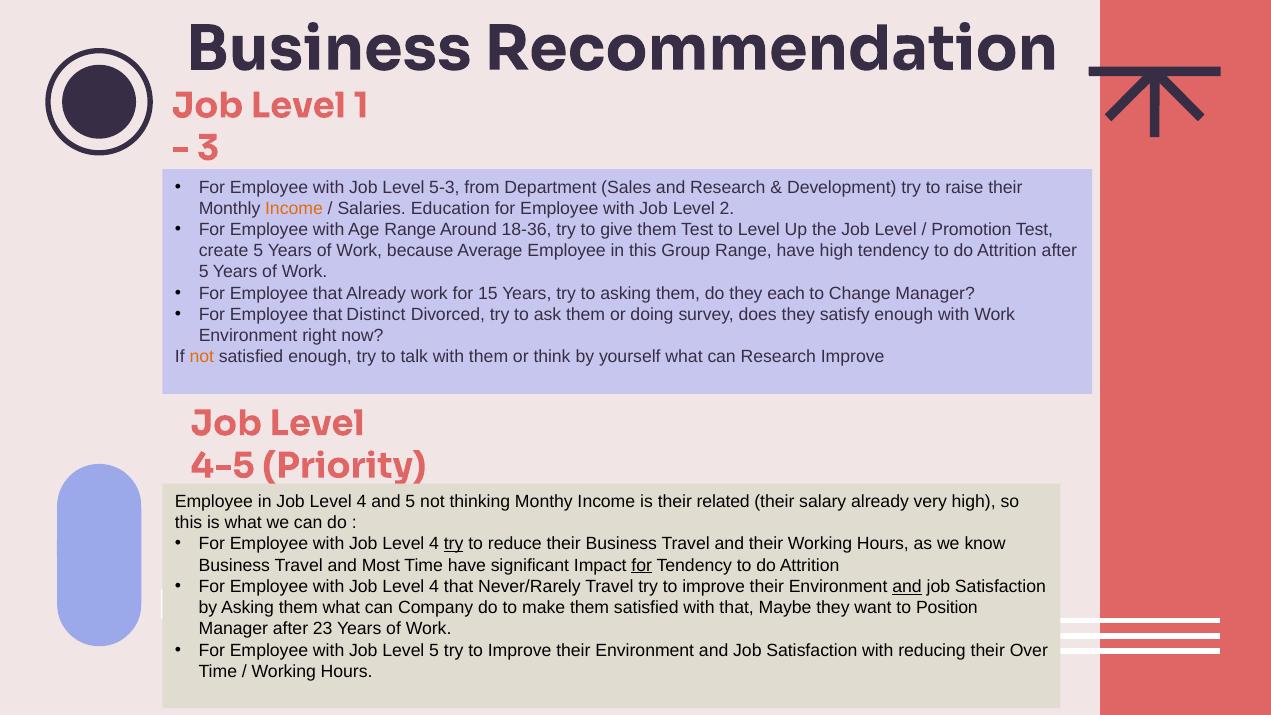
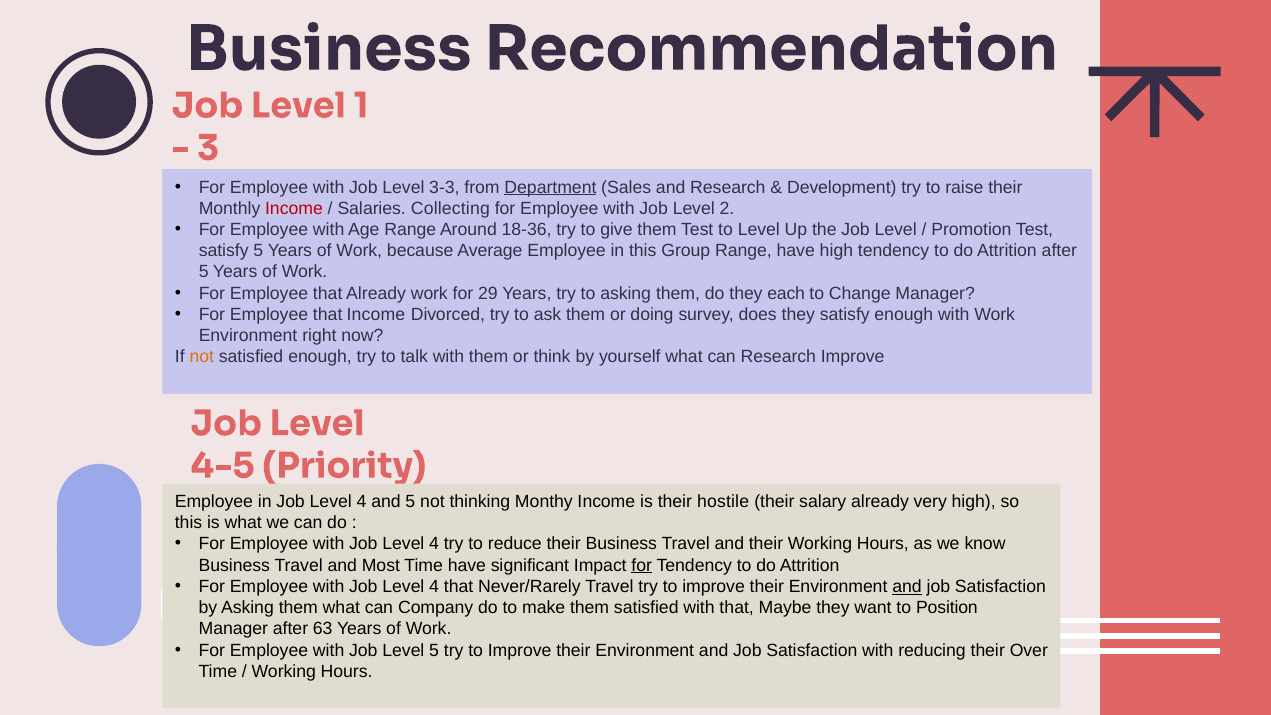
5-3: 5-3 -> 3-3
Department underline: none -> present
Income at (294, 208) colour: orange -> red
Education: Education -> Collecting
create at (224, 251): create -> satisfy
15: 15 -> 29
that Distinct: Distinct -> Income
related: related -> hostile
try at (454, 544) underline: present -> none
23: 23 -> 63
